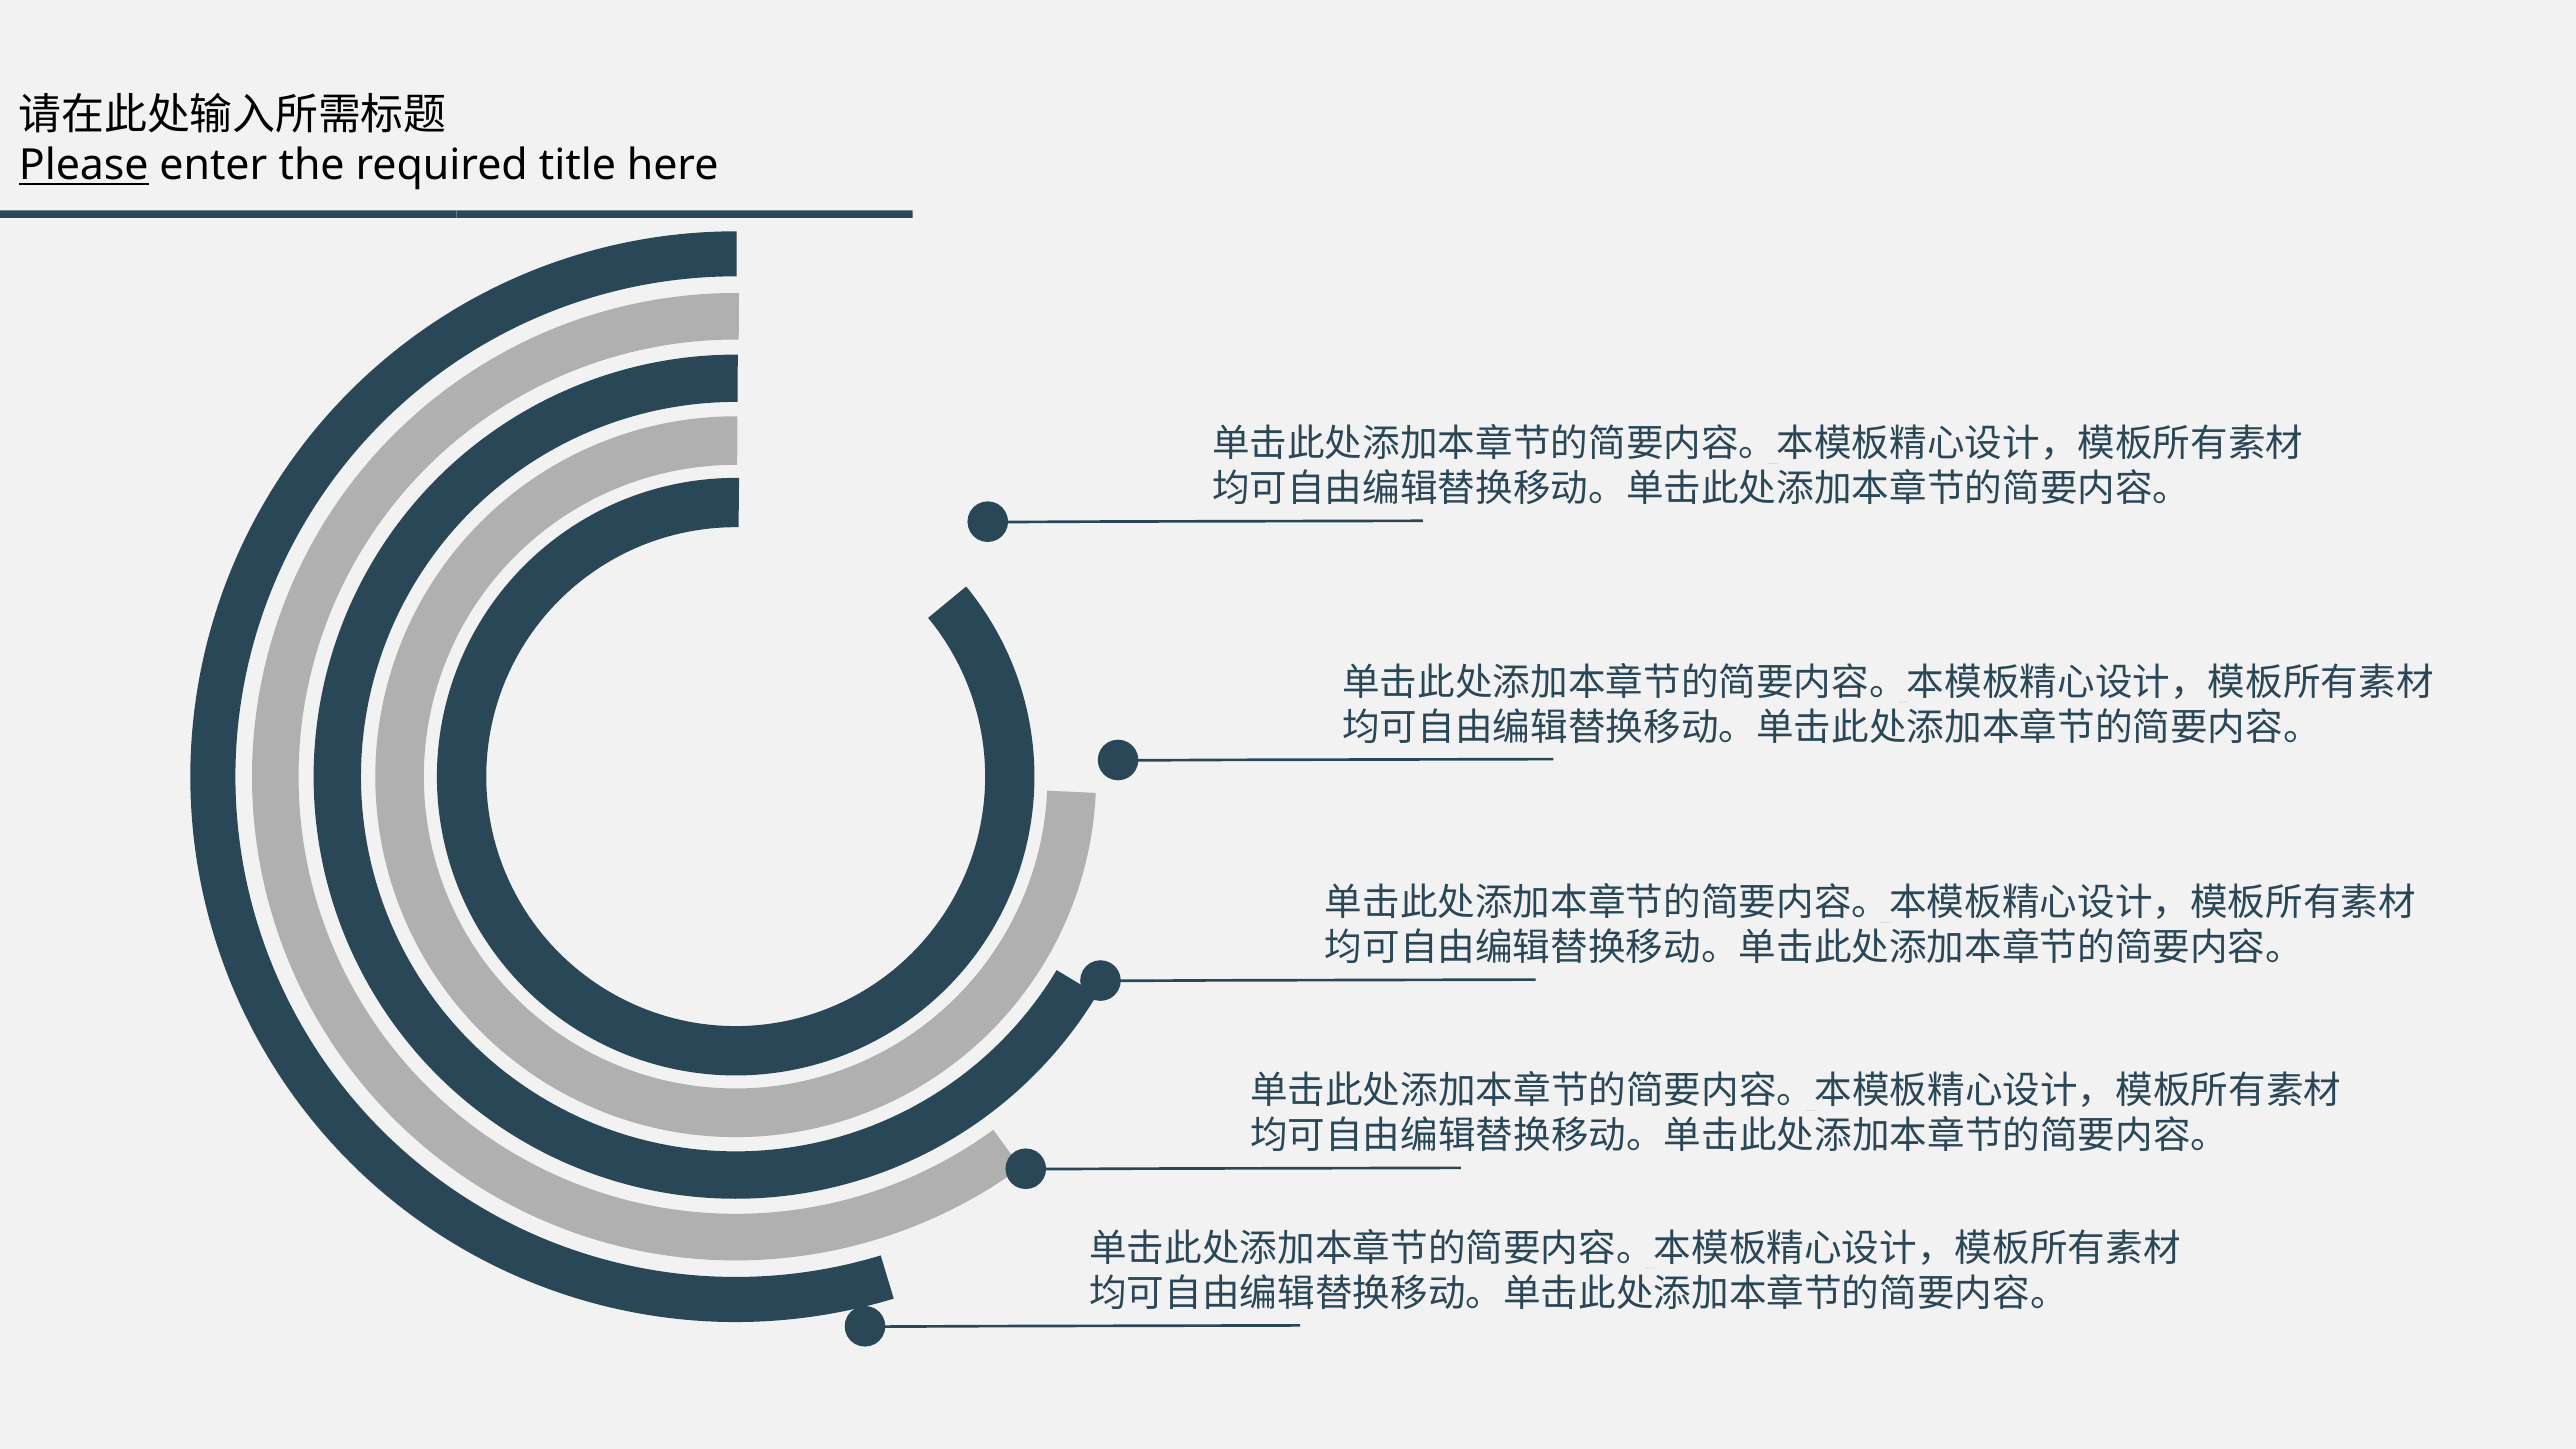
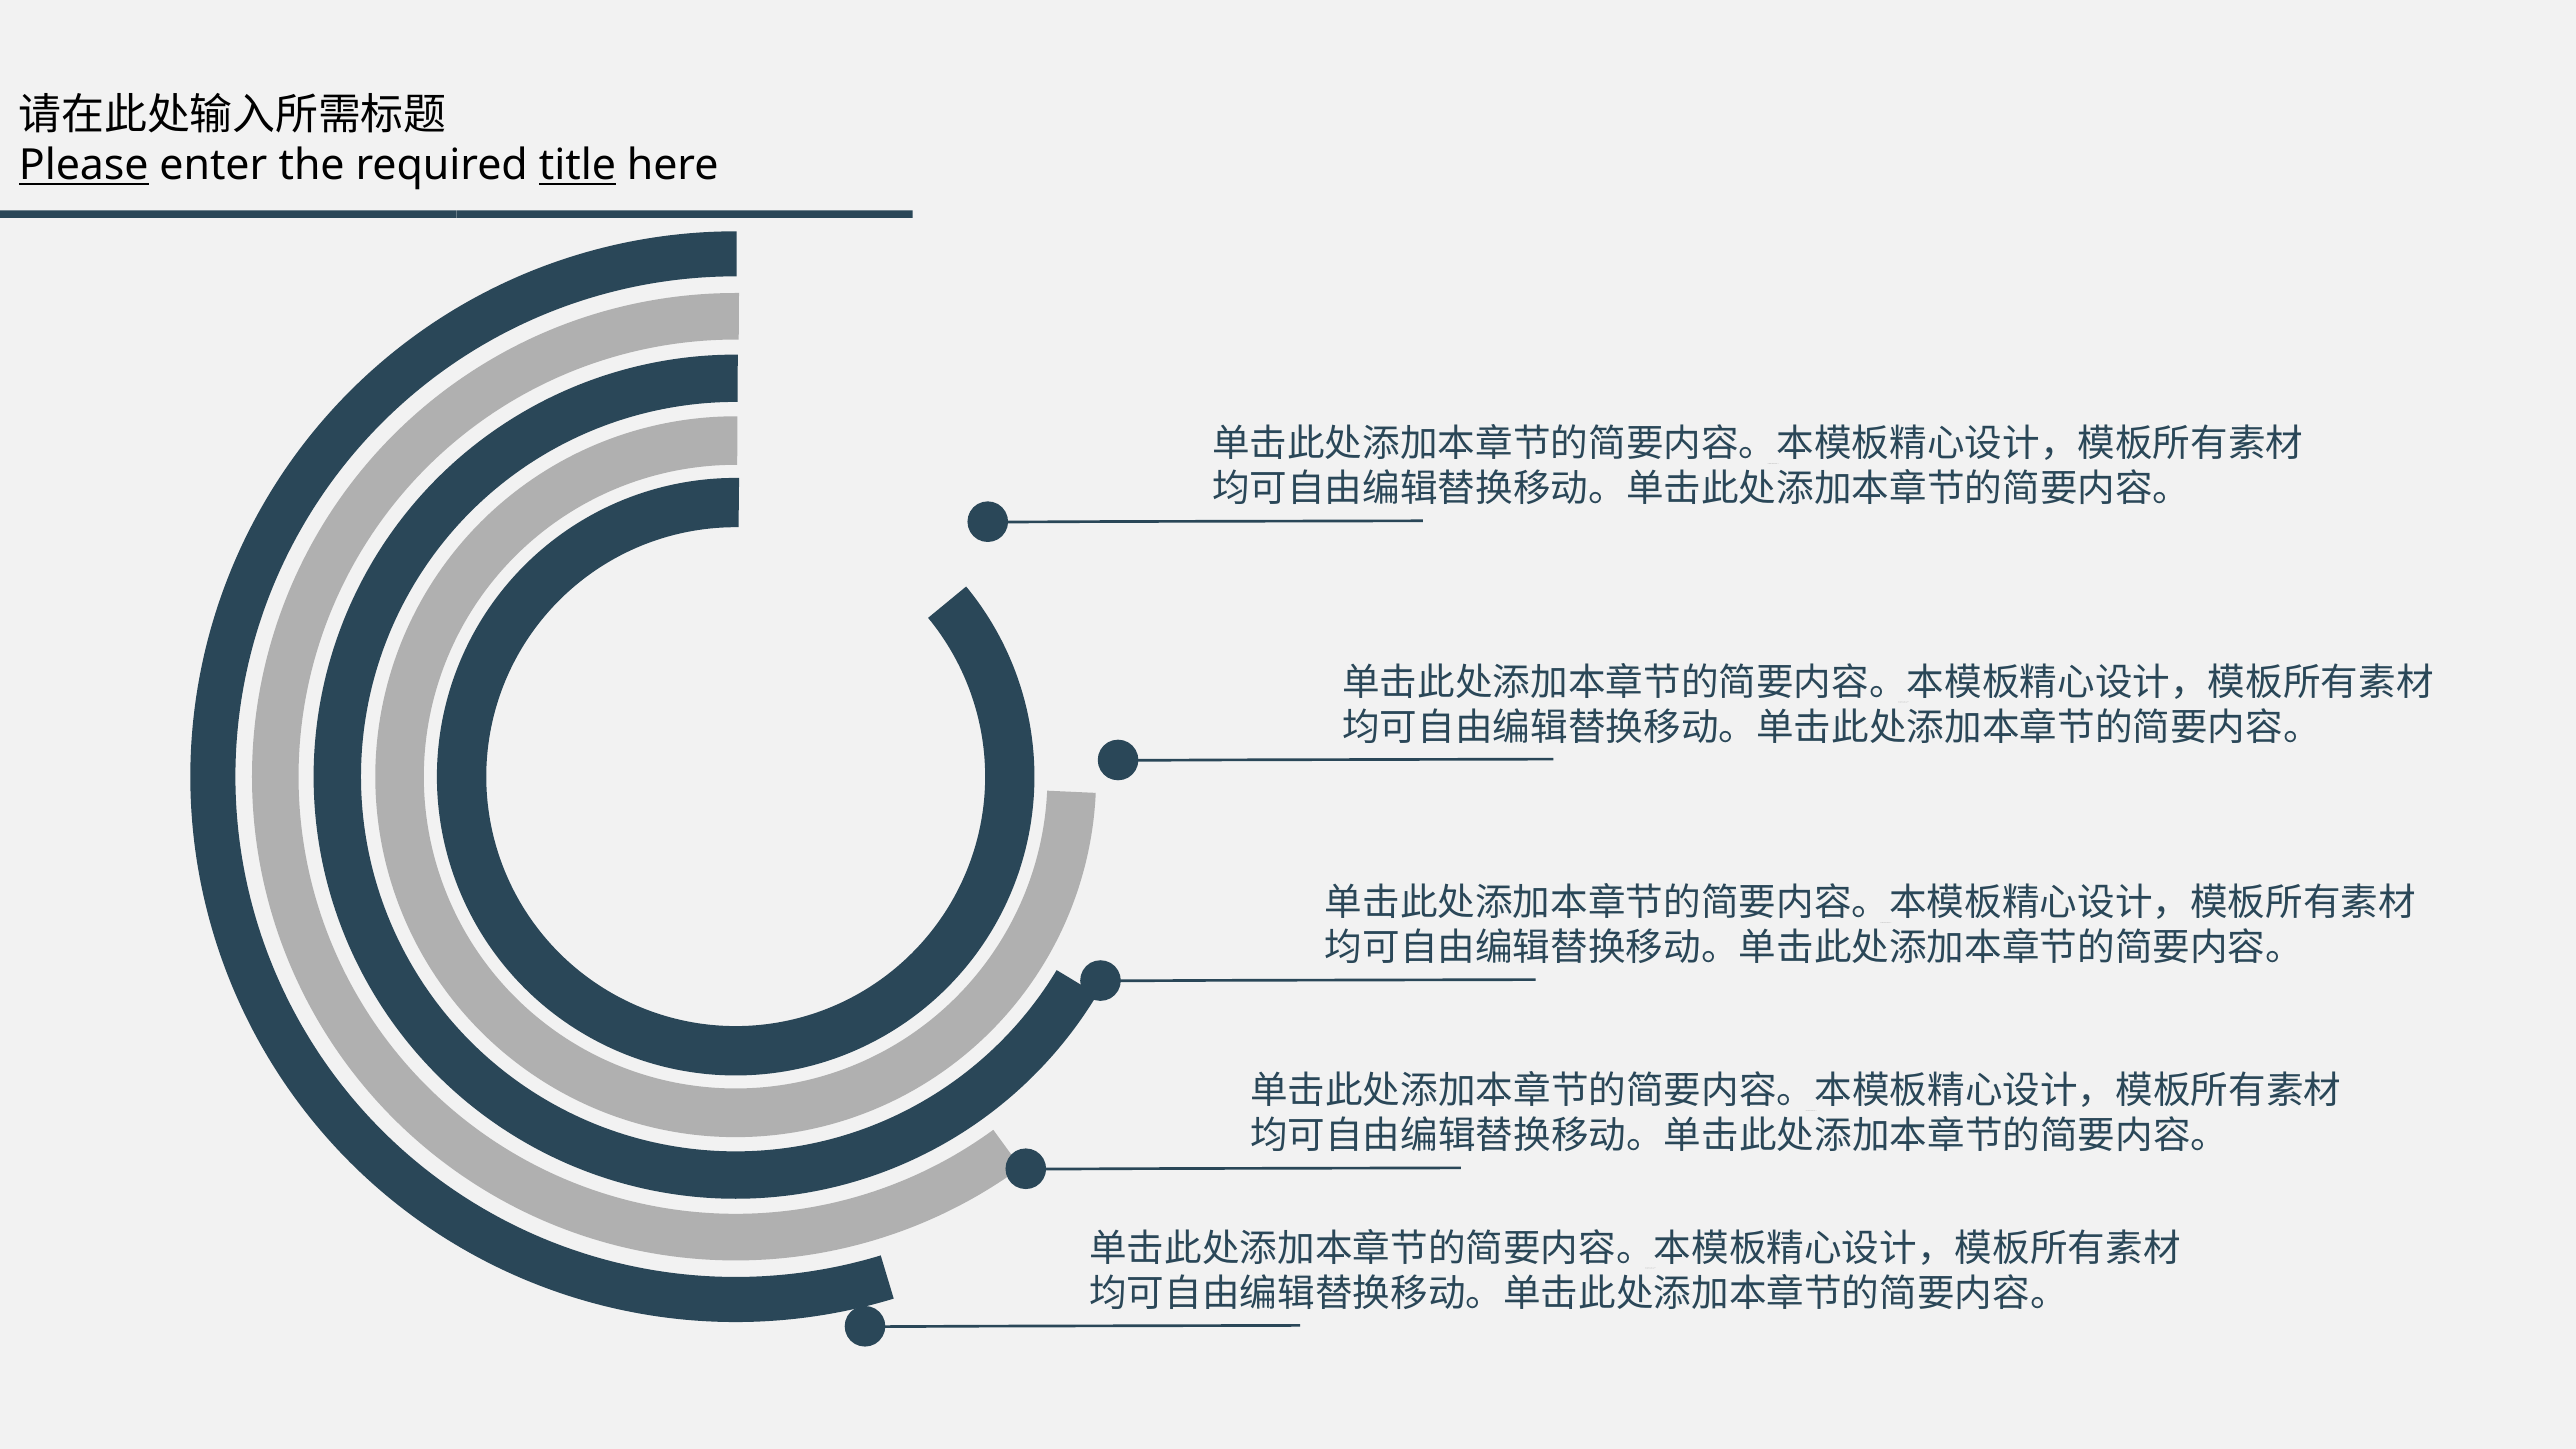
title underline: none -> present
